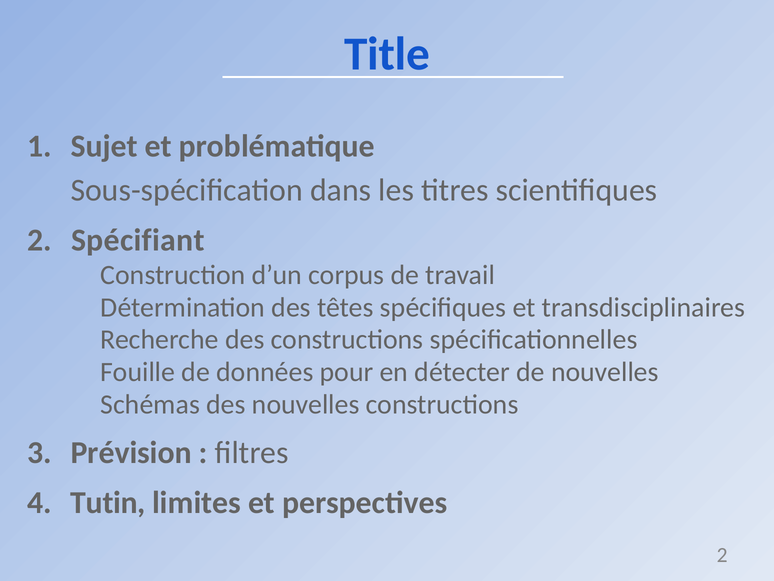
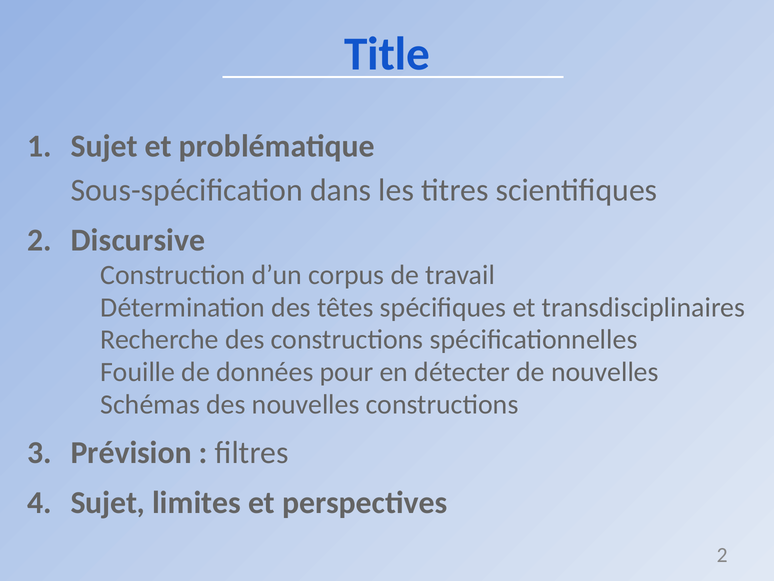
Spécifiant: Spécifiant -> Discursive
Tutin at (108, 503): Tutin -> Sujet
